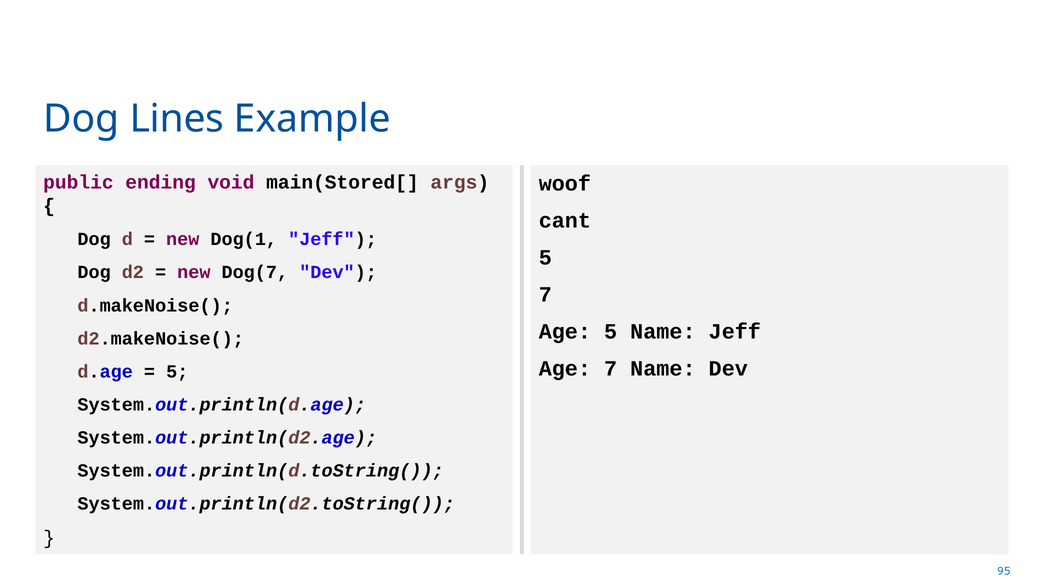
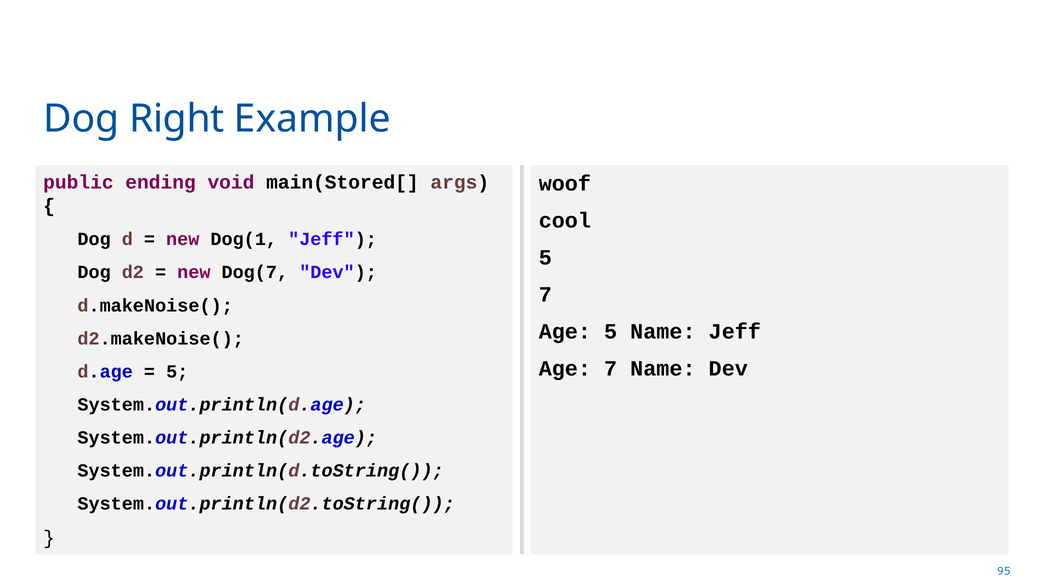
Lines: Lines -> Right
cant: cant -> cool
